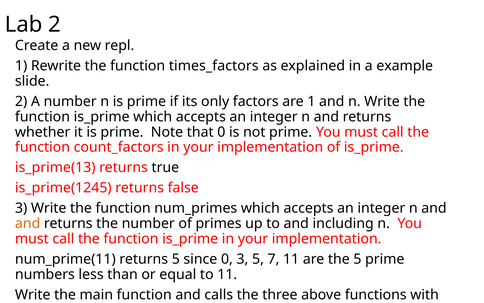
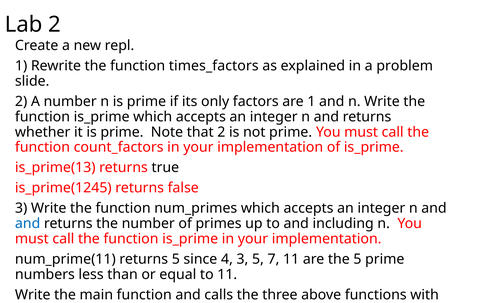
example: example -> problem
that 0: 0 -> 2
and at (28, 223) colour: orange -> blue
since 0: 0 -> 4
